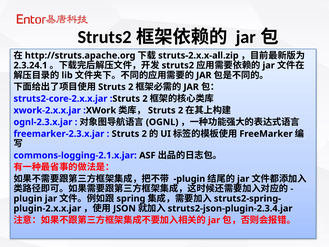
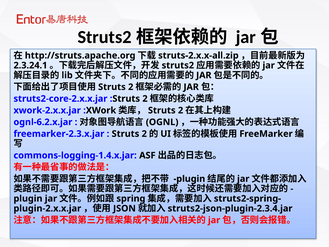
ognl-2.3.x.jar: ognl-2.3.x.jar -> ognl-6.2.x.jar
commons-logging-2.1.x.jar: commons-logging-2.1.x.jar -> commons-logging-1.4.x.jar
